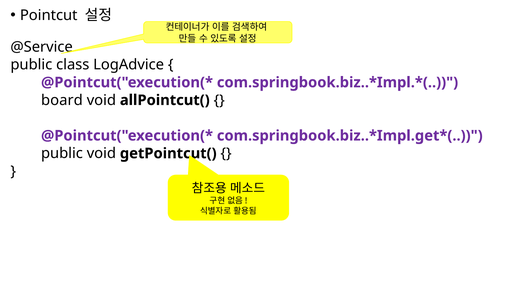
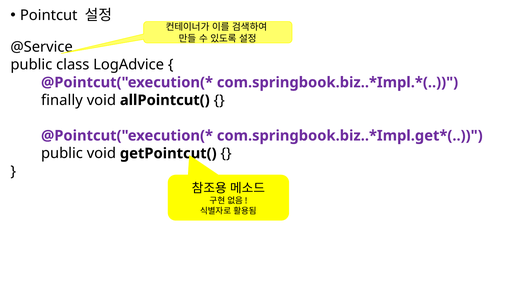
board: board -> finally
